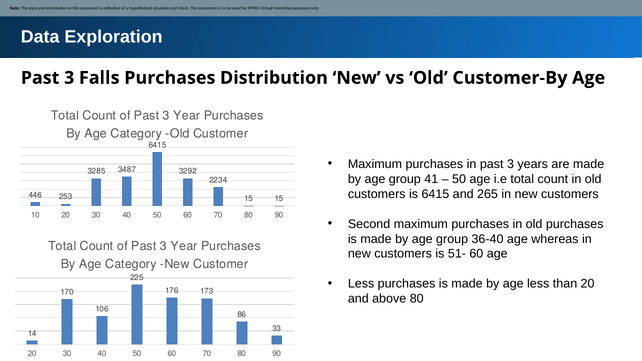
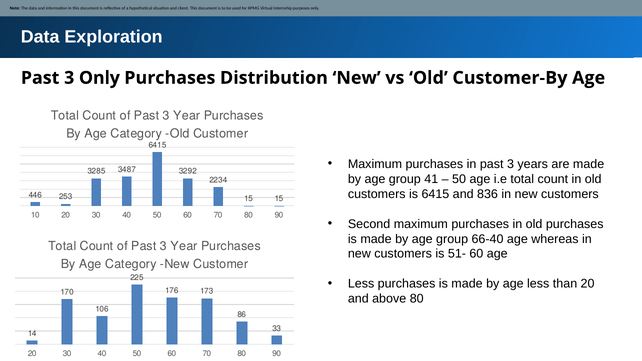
3 Falls: Falls -> Only
265: 265 -> 836
36-40: 36-40 -> 66-40
